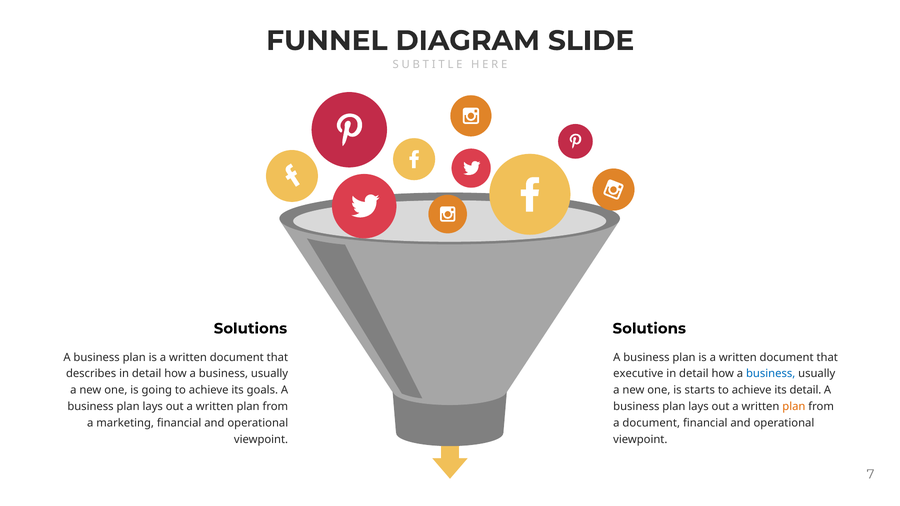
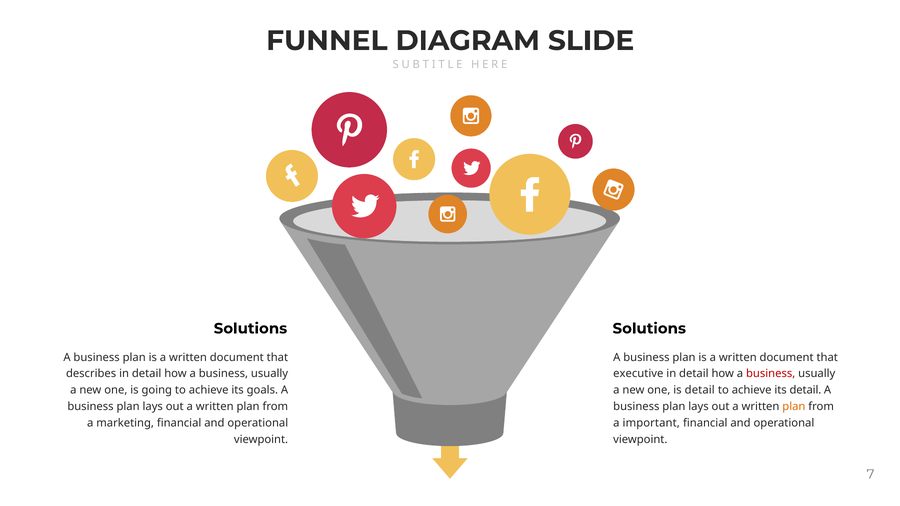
business at (771, 374) colour: blue -> red
is starts: starts -> detail
a document: document -> important
